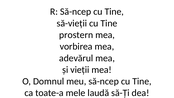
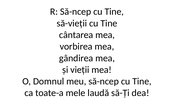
prostern: prostern -> cântarea
adevărul: adevărul -> gândirea
